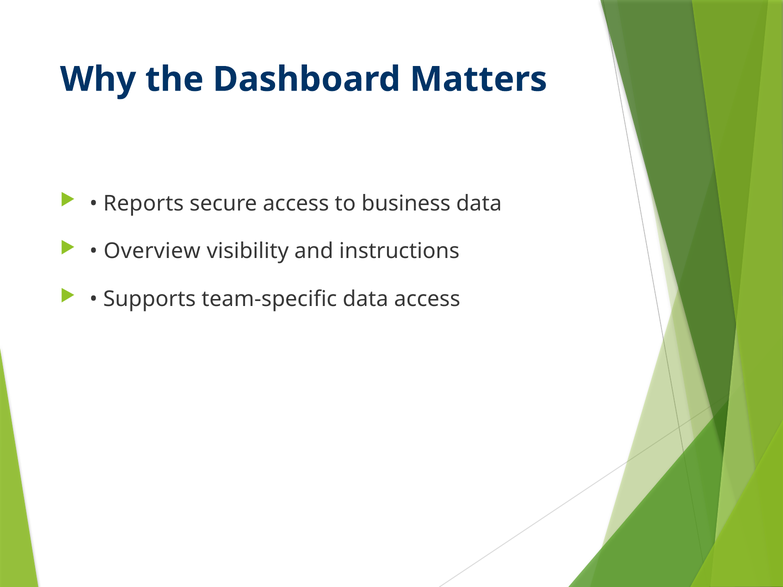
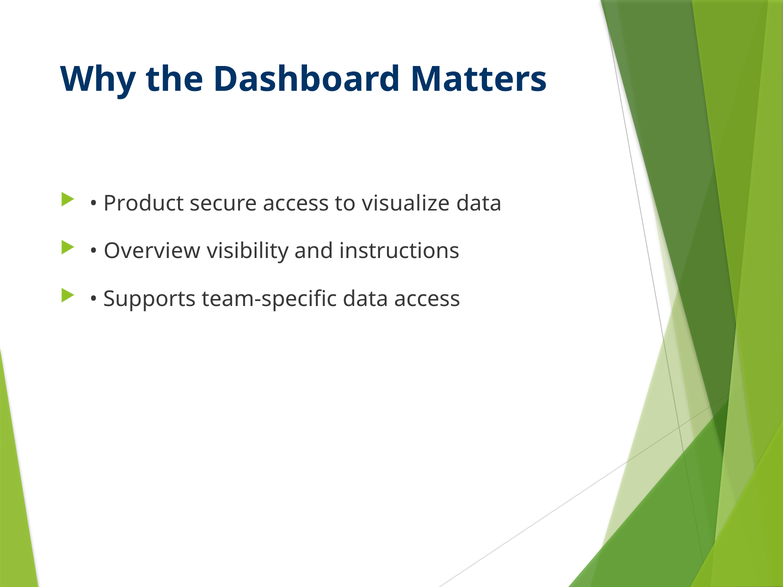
Reports: Reports -> Product
business: business -> visualize
